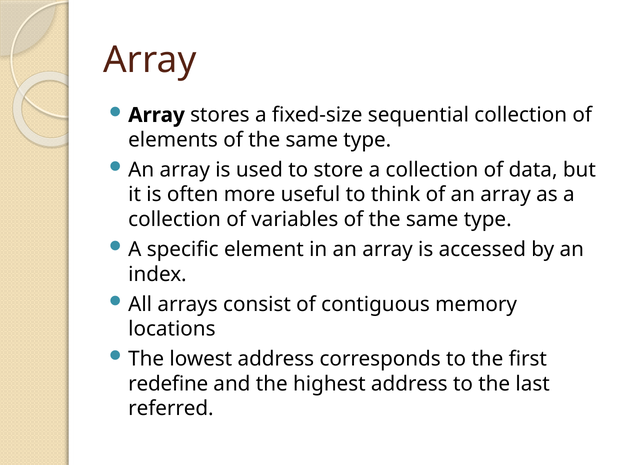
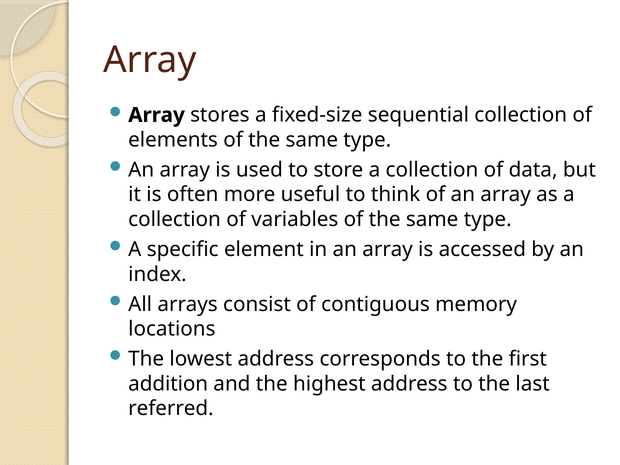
redefine: redefine -> addition
